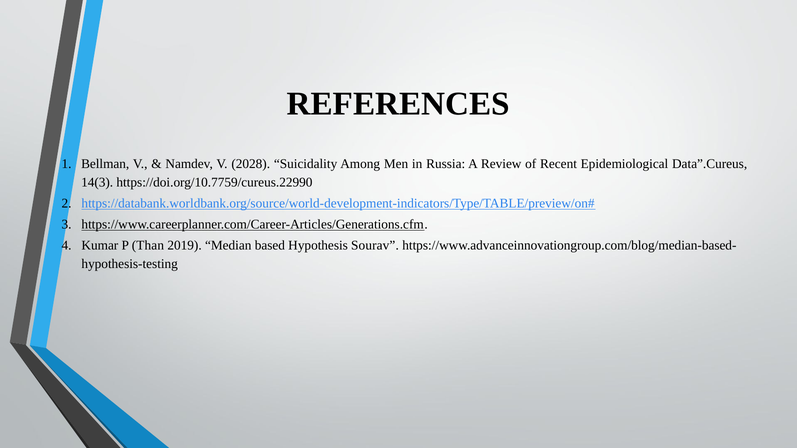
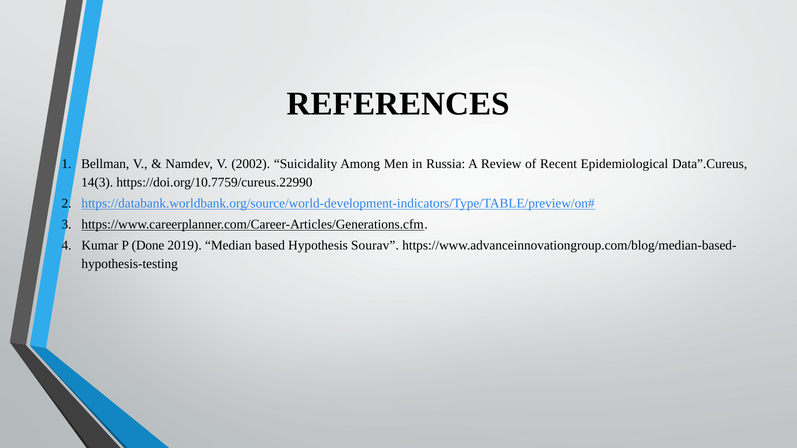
2028: 2028 -> 2002
Than: Than -> Done
